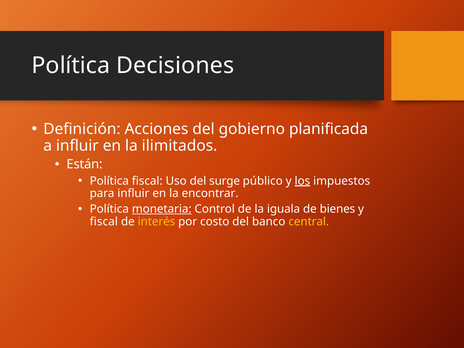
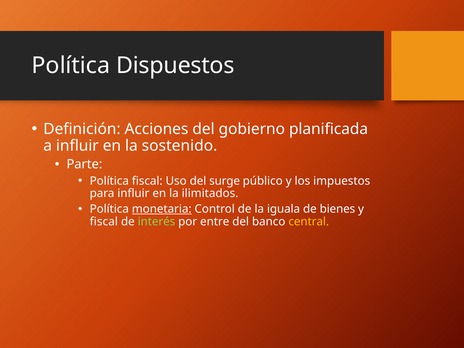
Decisiones: Decisiones -> Dispuestos
ilimitados: ilimitados -> sostenido
Están: Están -> Parte
los underline: present -> none
encontrar: encontrar -> ilimitados
interés colour: yellow -> light green
costo: costo -> entre
